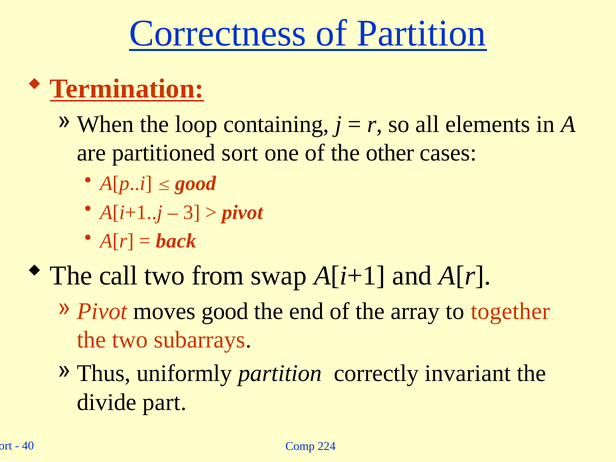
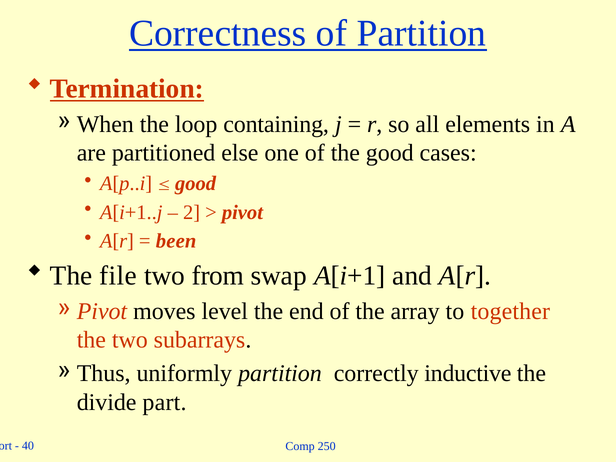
sort: sort -> else
the other: other -> good
3: 3 -> 2
back: back -> been
call: call -> file
moves good: good -> level
invariant: invariant -> inductive
224: 224 -> 250
